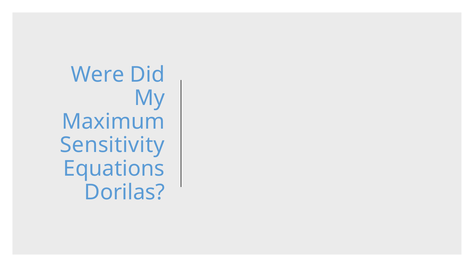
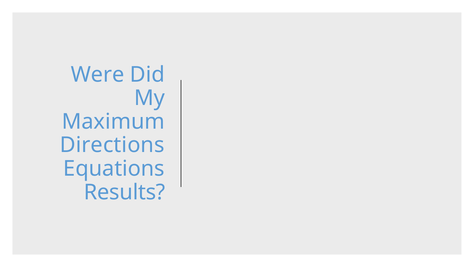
Sensitivity: Sensitivity -> Directions
Dorilas: Dorilas -> Results
